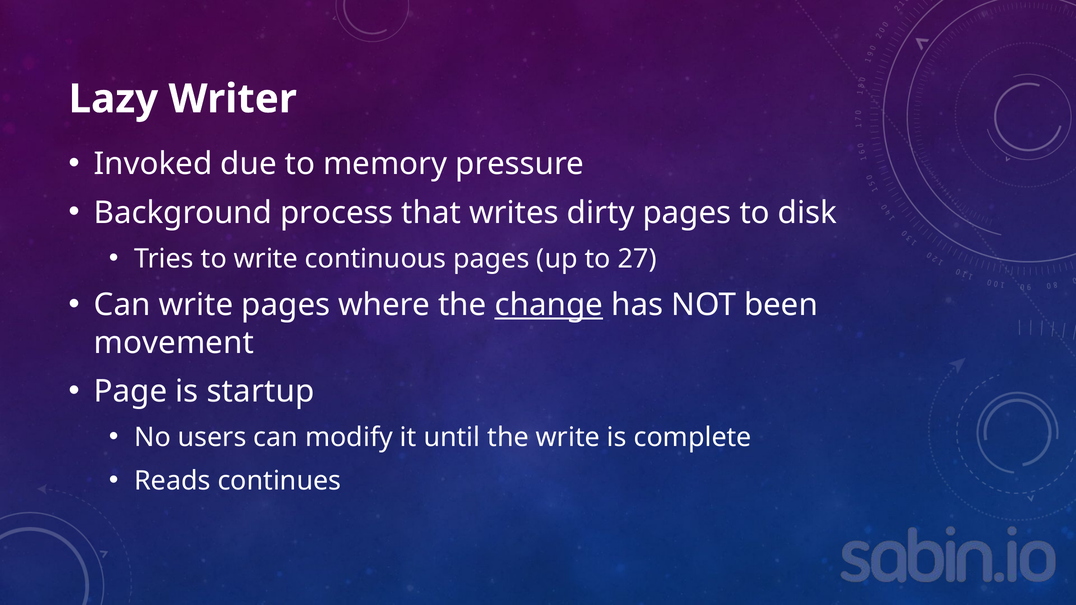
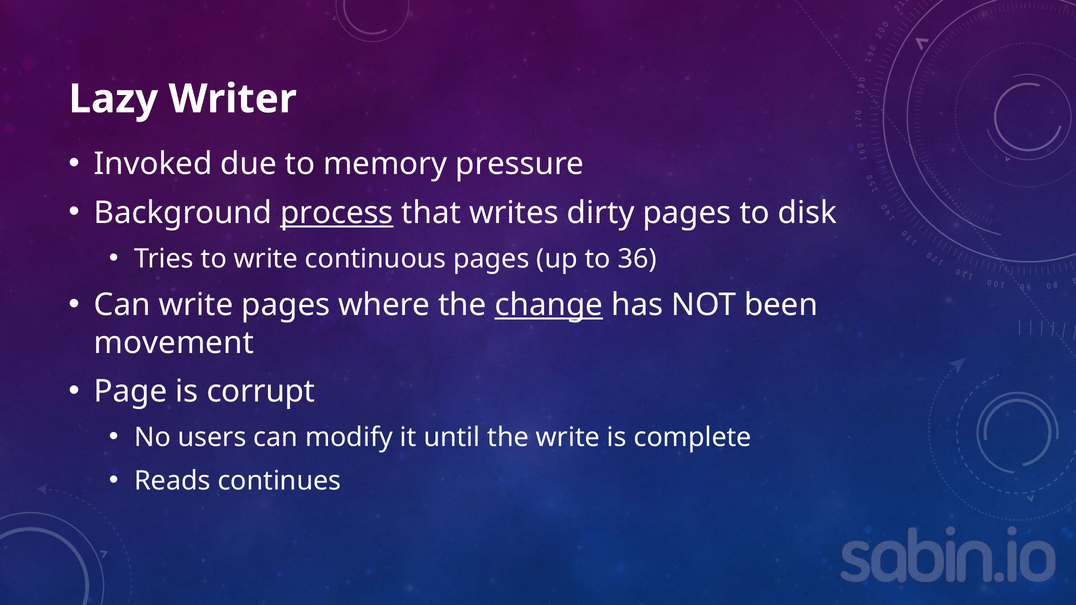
process underline: none -> present
27: 27 -> 36
startup: startup -> corrupt
